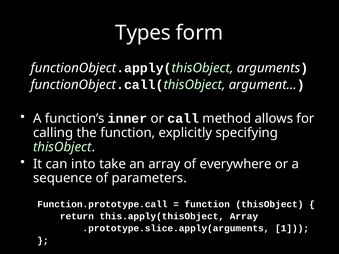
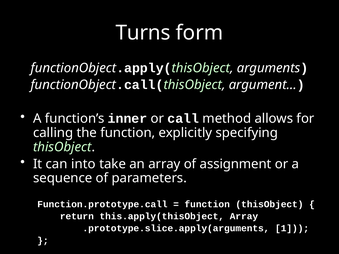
Types: Types -> Turns
everywhere: everywhere -> assignment
